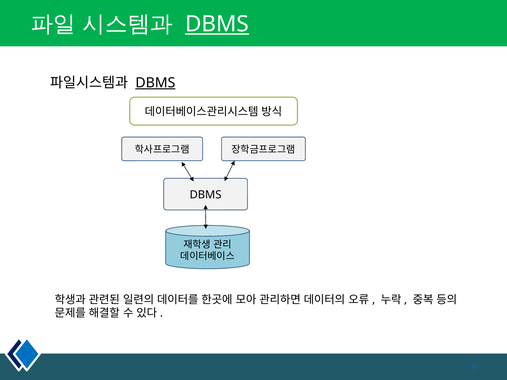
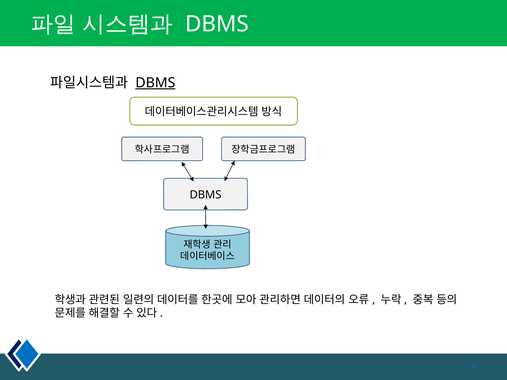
DBMS at (217, 24) underline: present -> none
